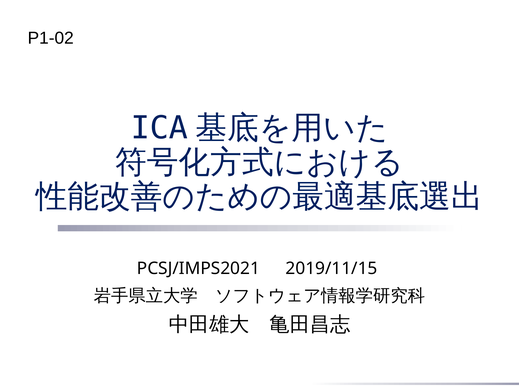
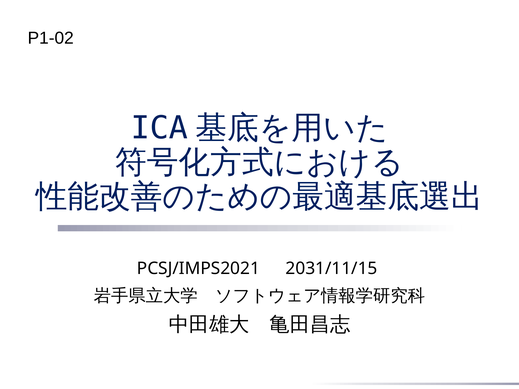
2019/11/15: 2019/11/15 -> 2031/11/15
